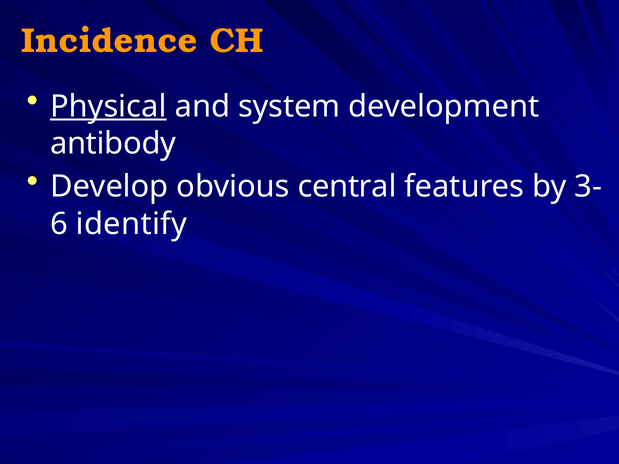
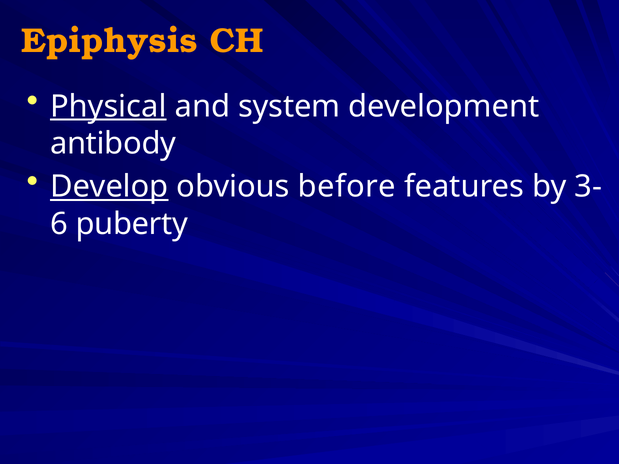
Incidence: Incidence -> Epiphysis
Develop underline: none -> present
central: central -> before
identify: identify -> puberty
